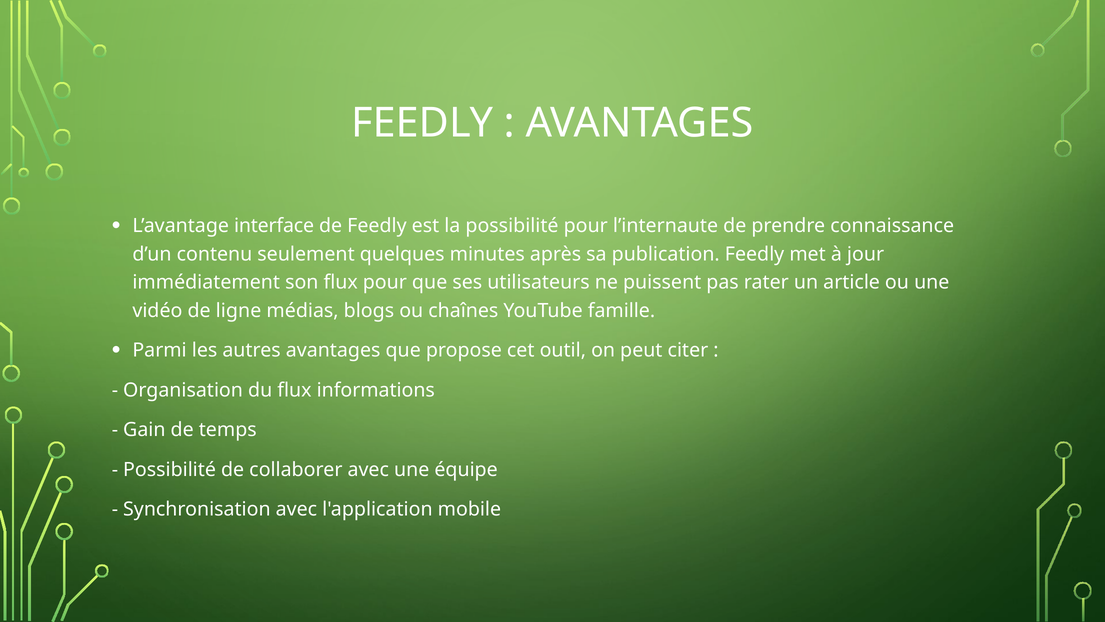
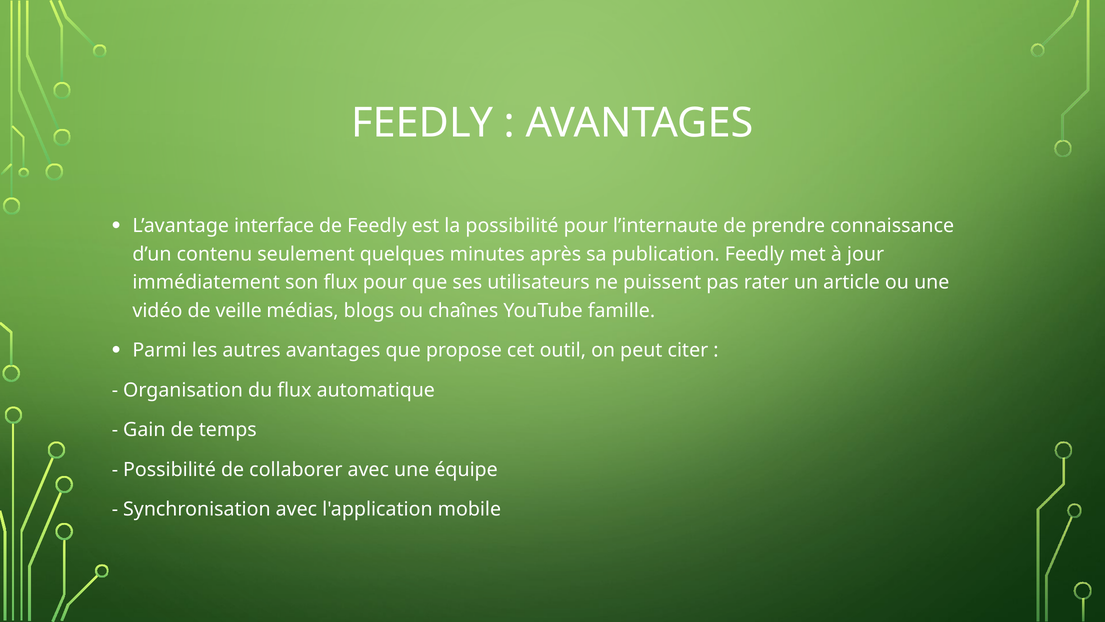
ligne: ligne -> veille
informations: informations -> automatique
